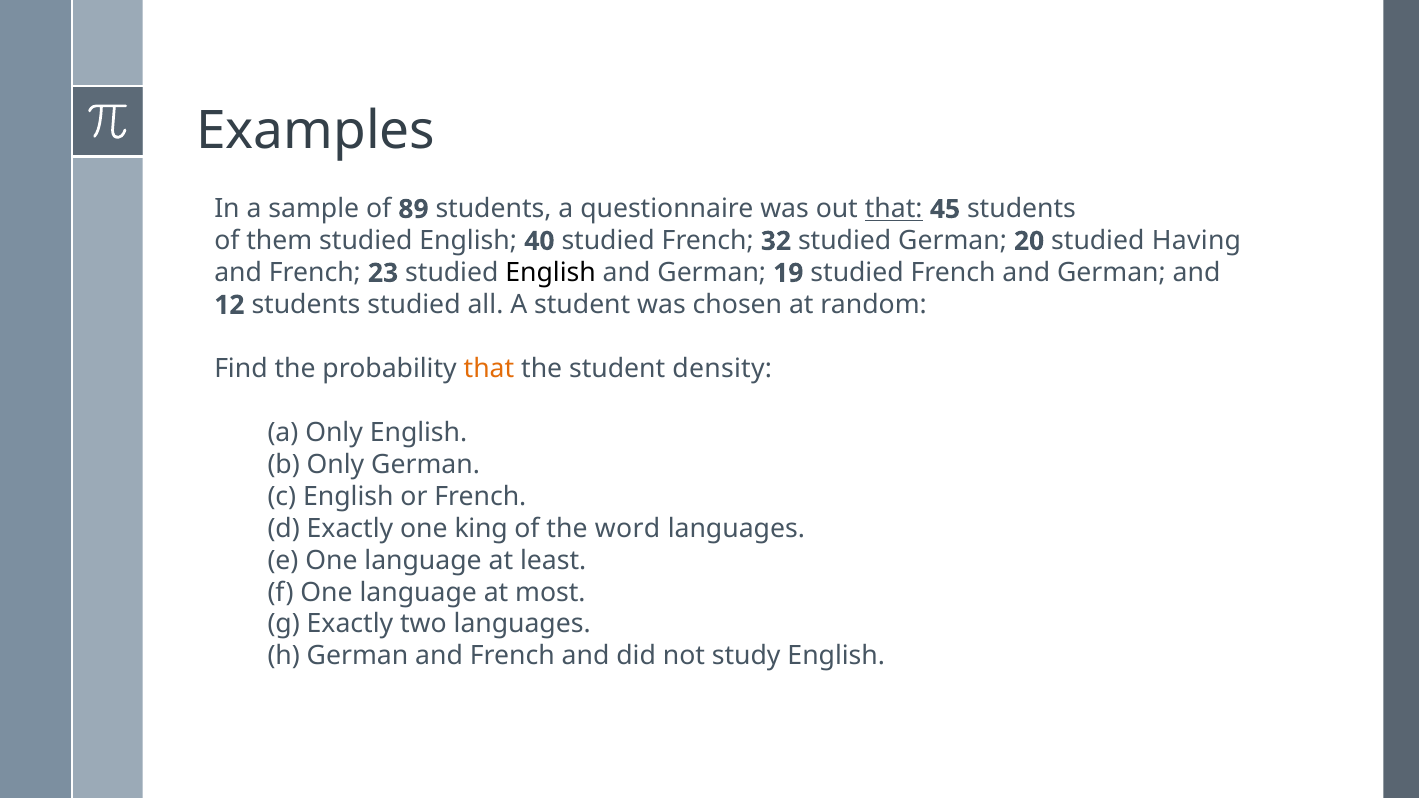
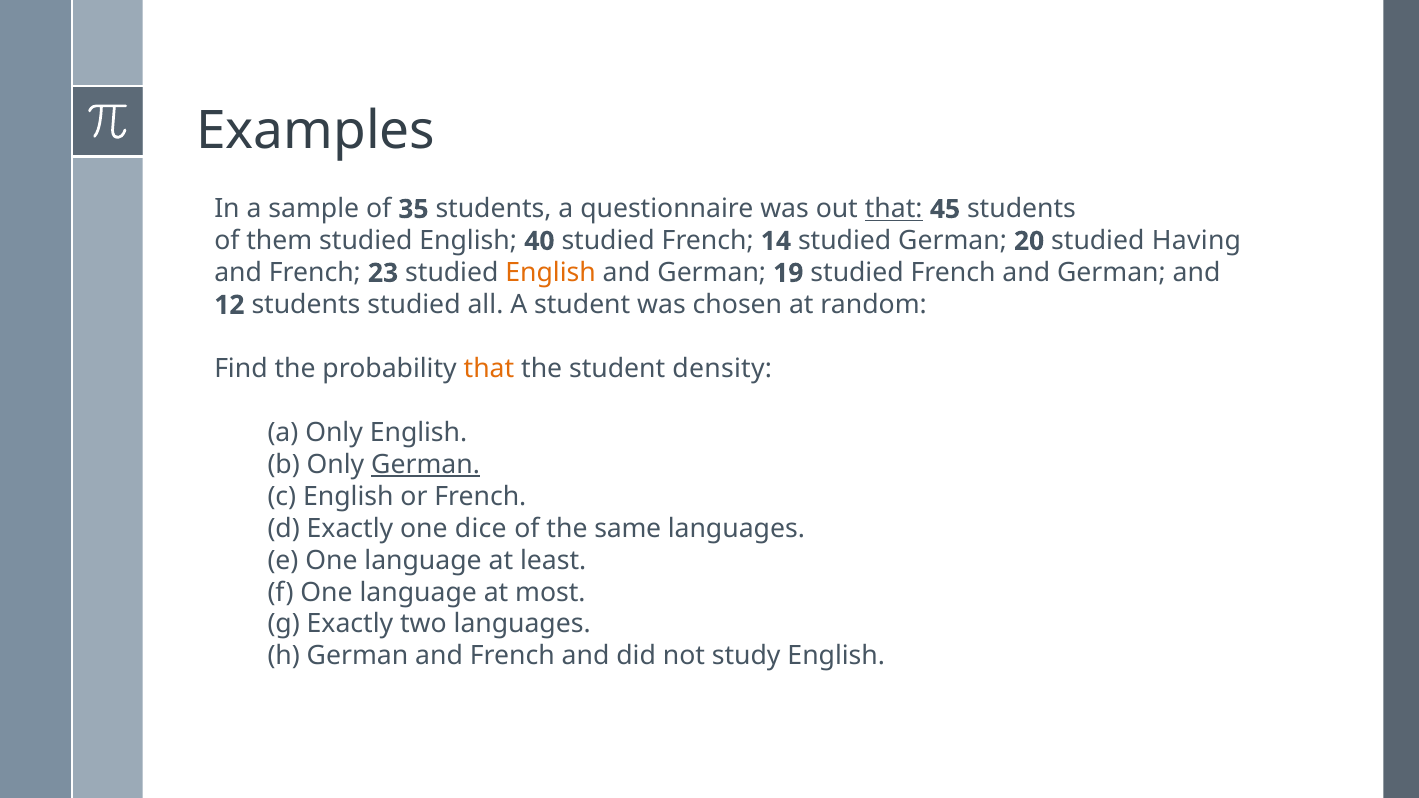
89: 89 -> 35
32: 32 -> 14
English at (551, 273) colour: black -> orange
German at (426, 465) underline: none -> present
king: king -> dice
word: word -> same
